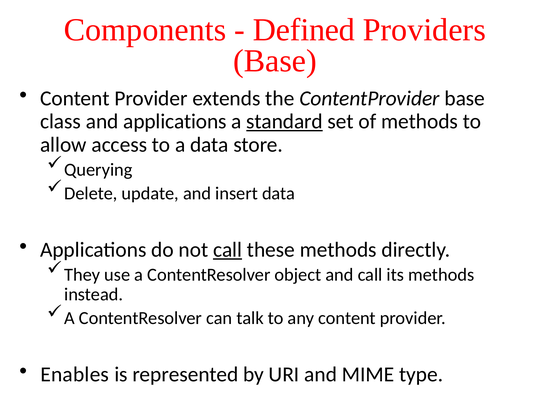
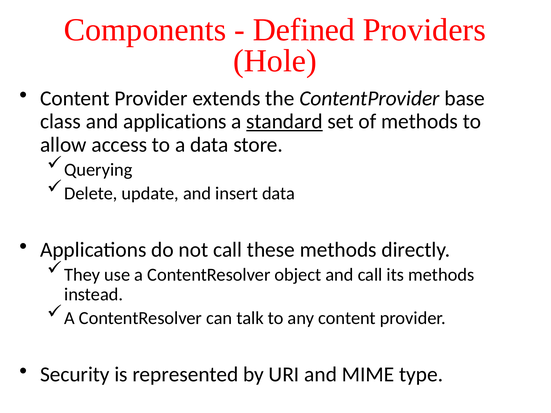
Base at (275, 61): Base -> Hole
call at (228, 250) underline: present -> none
Enables: Enables -> Security
